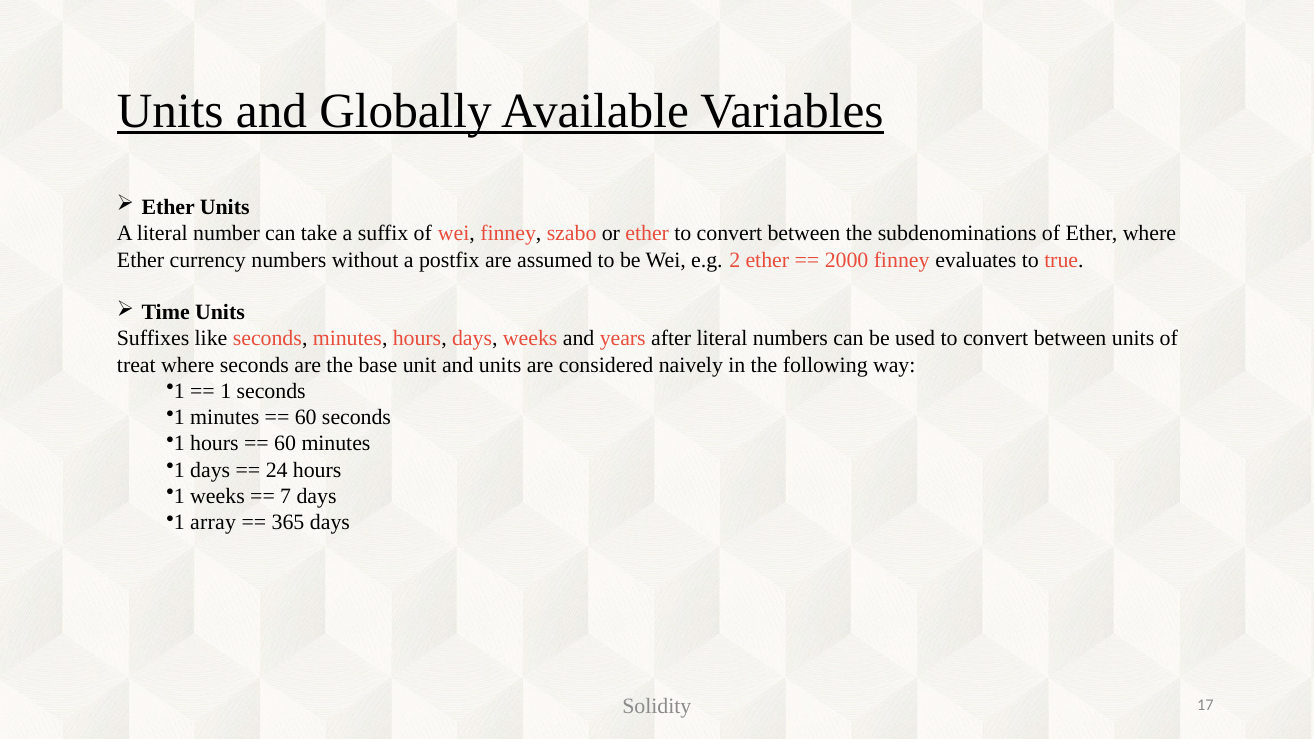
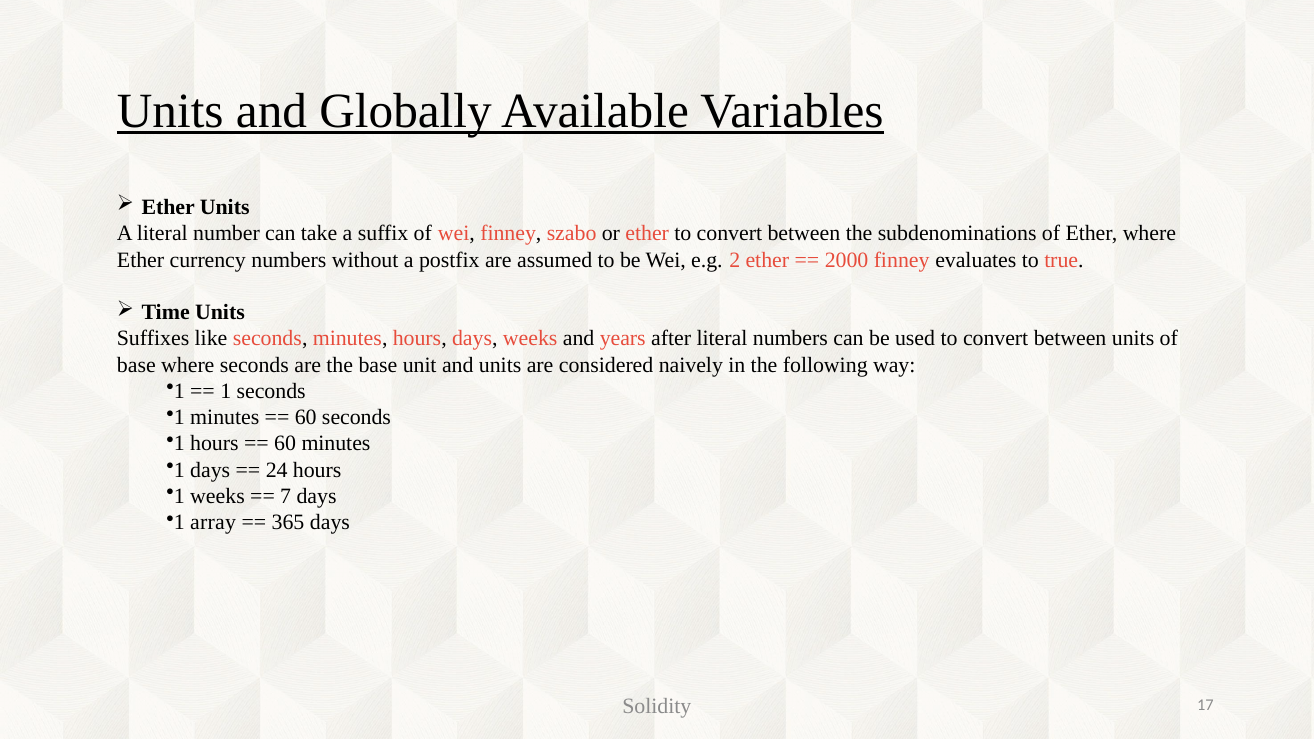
treat at (136, 365): treat -> base
